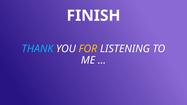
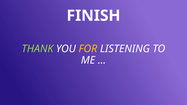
THANK colour: light blue -> light green
